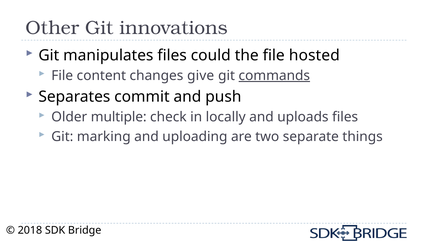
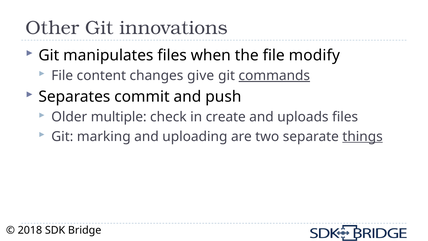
could: could -> when
hosted: hosted -> modify
locally: locally -> create
things underline: none -> present
